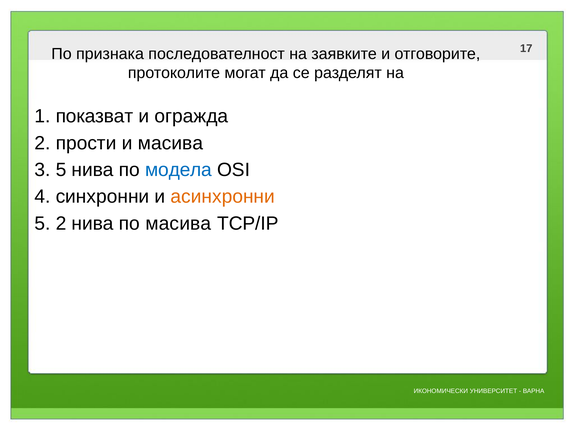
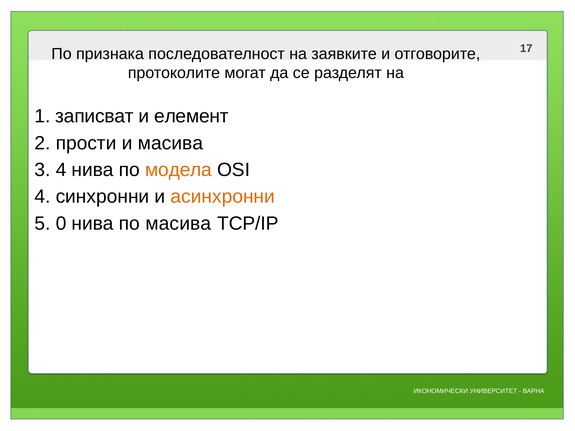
показват: показват -> записват
огражда: огражда -> елемент
3 5: 5 -> 4
модела colour: blue -> orange
5 2: 2 -> 0
